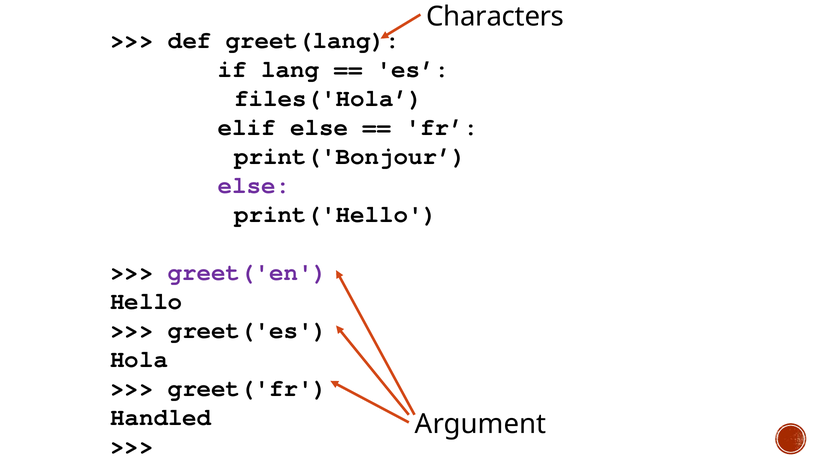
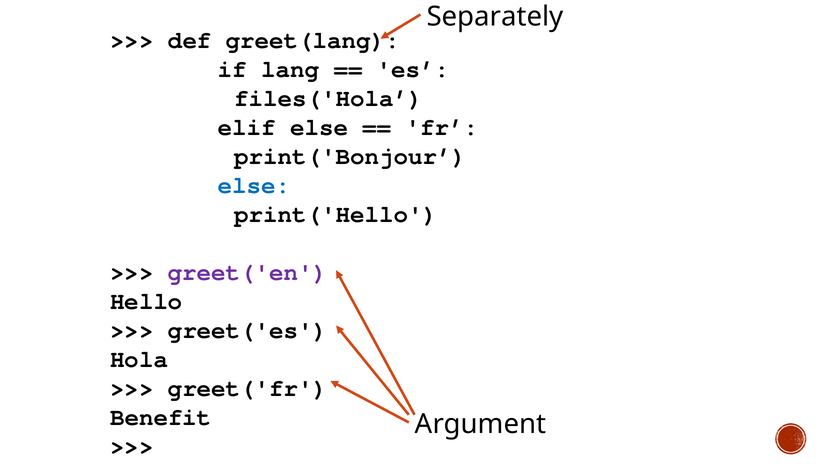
Characters: Characters -> Separately
else at (254, 185) colour: purple -> blue
Handled: Handled -> Benefit
